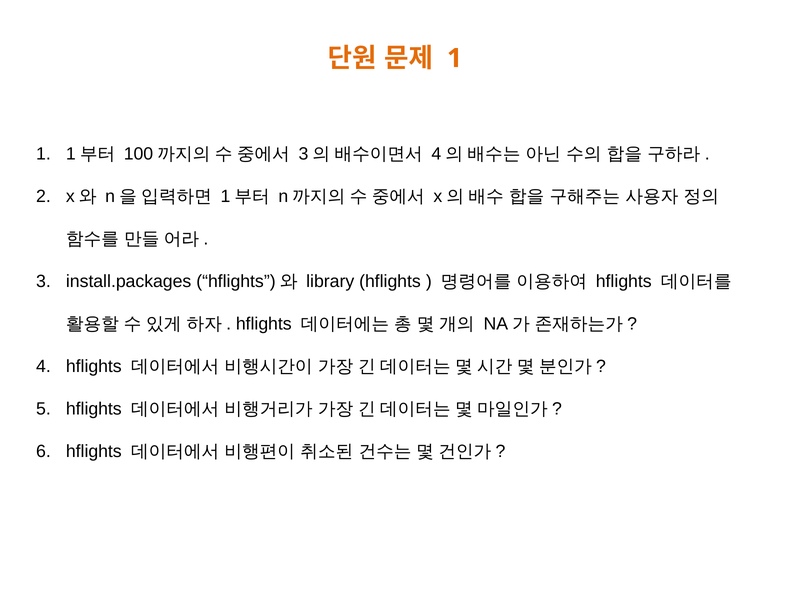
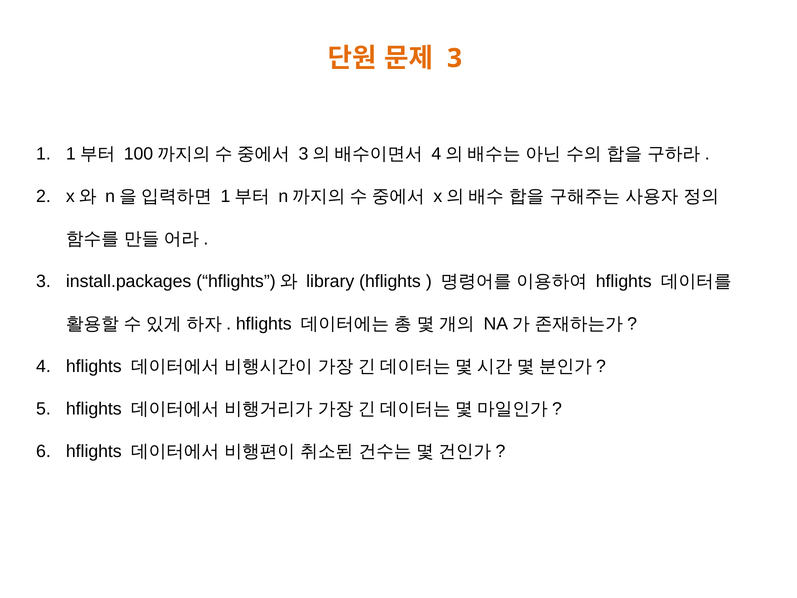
1 at (455, 58): 1 -> 3
